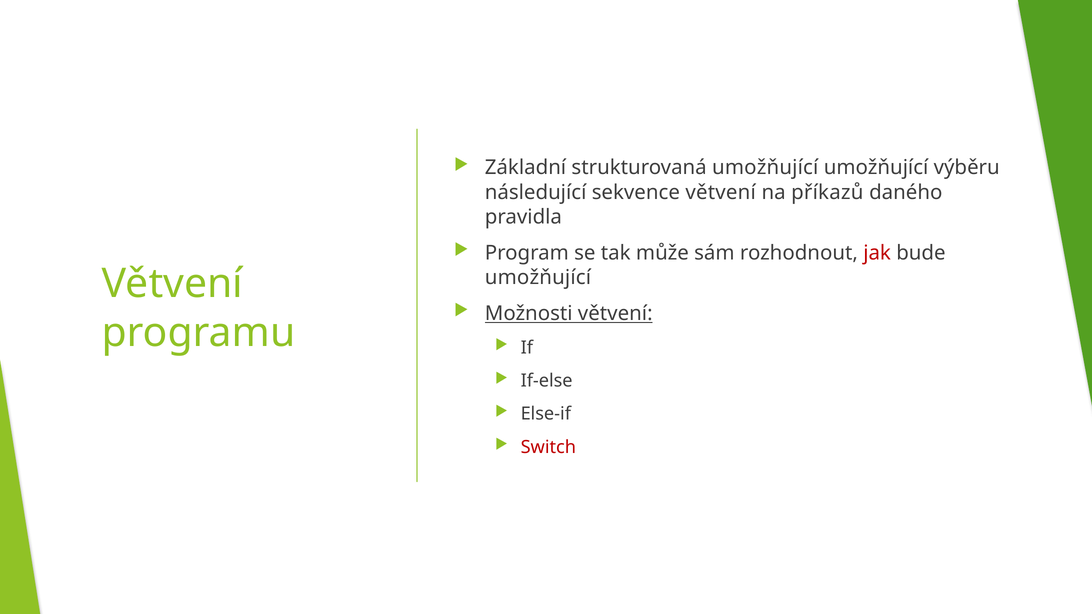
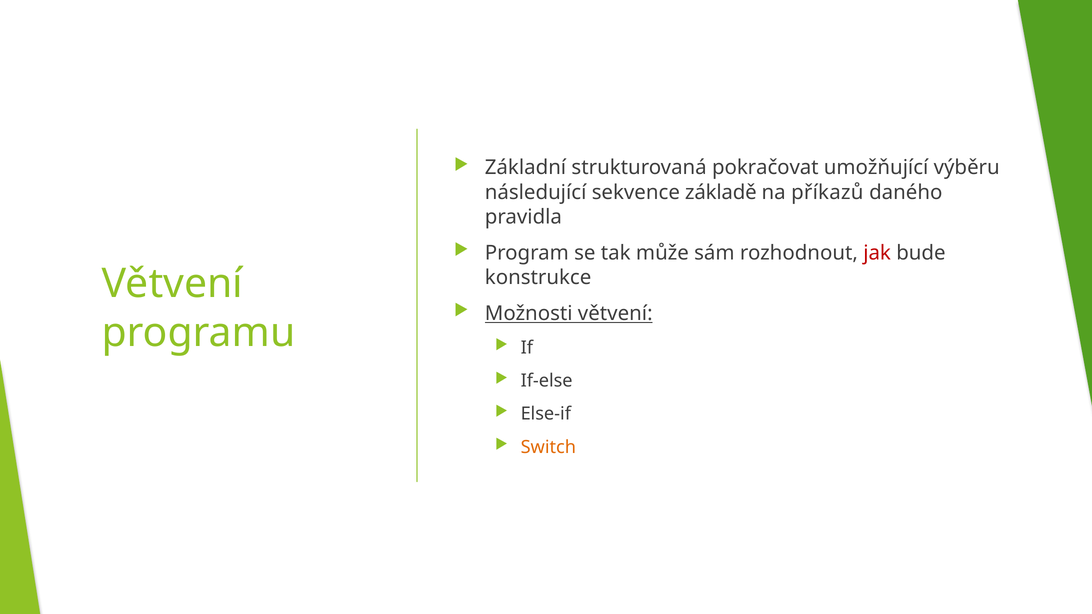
strukturovaná umožňující: umožňující -> pokračovat
sekvence větvení: větvení -> základě
umožňující at (538, 277): umožňující -> konstrukce
Switch colour: red -> orange
